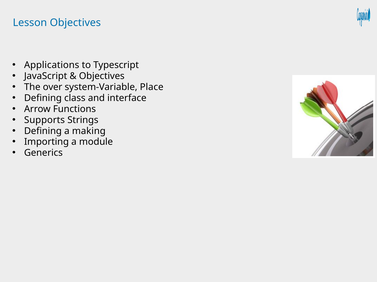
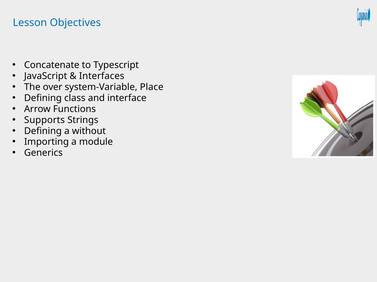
Applications: Applications -> Concatenate
Objectives at (102, 76): Objectives -> Interfaces
making: making -> without
